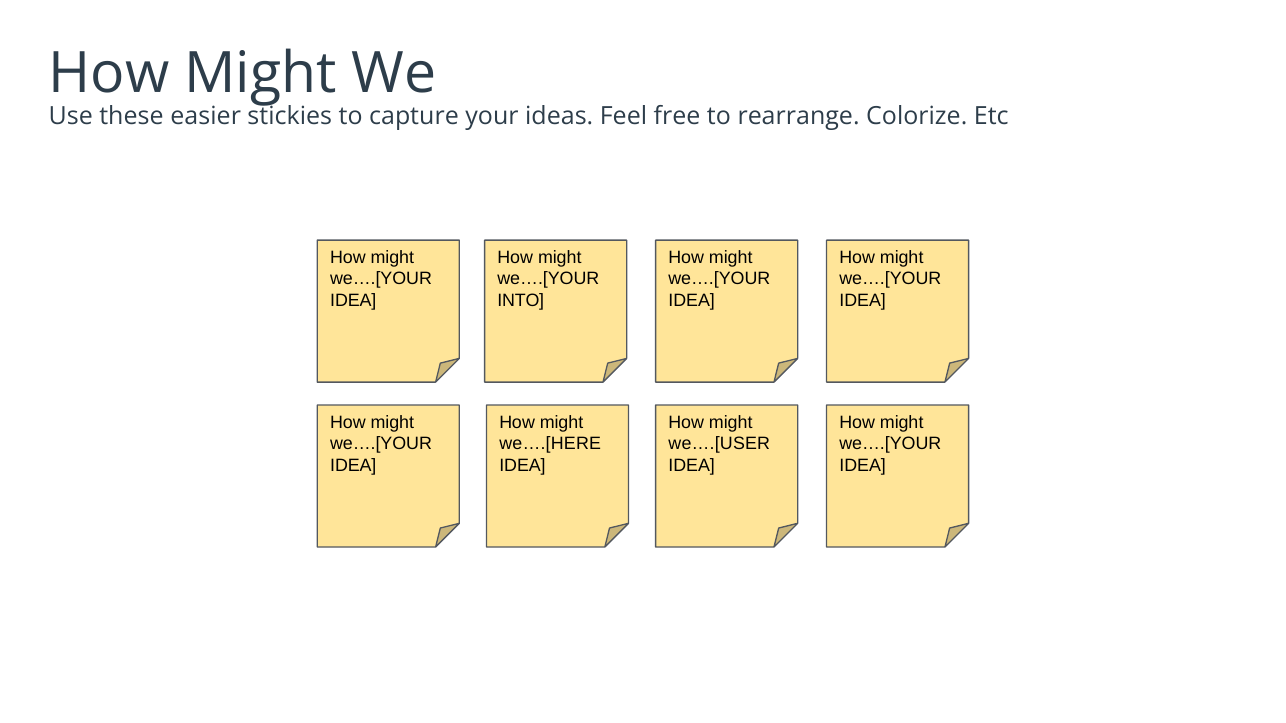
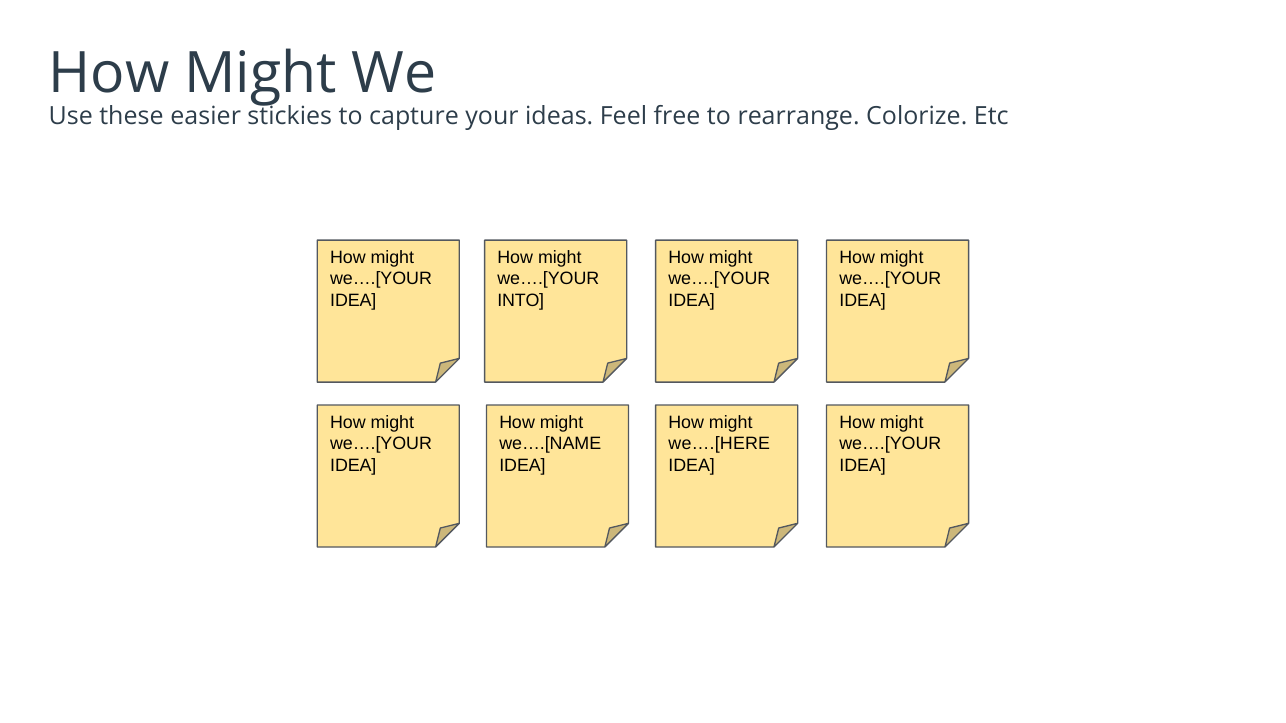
we….[HERE: we….[HERE -> we….[NAME
we….[USER: we….[USER -> we….[HERE
